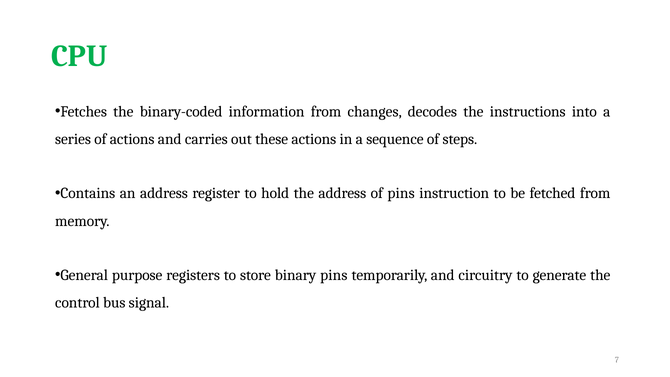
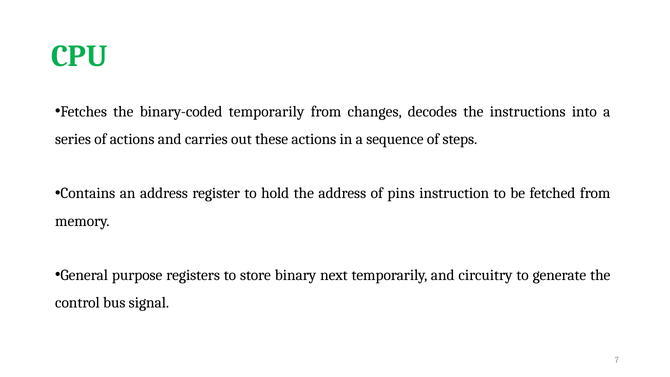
binary-coded information: information -> temporarily
binary pins: pins -> next
